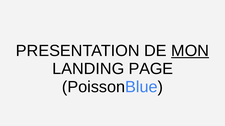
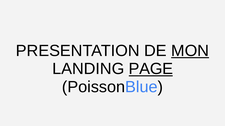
PAGE underline: none -> present
